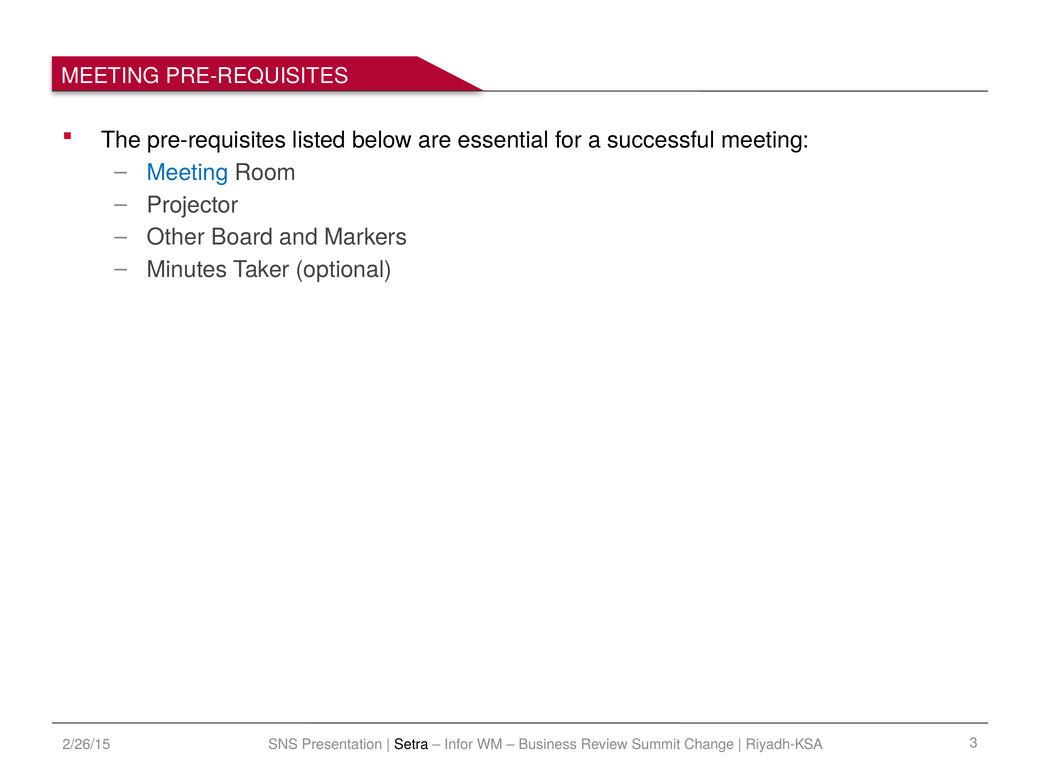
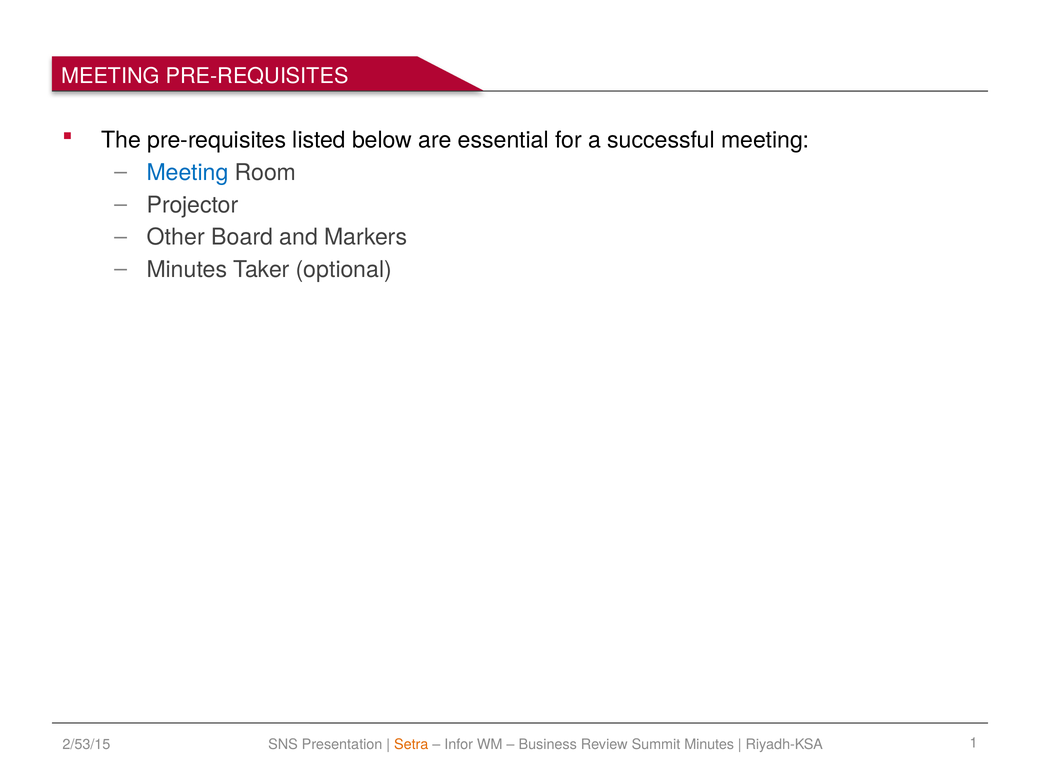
2/26/15: 2/26/15 -> 2/53/15
Setra colour: black -> orange
Summit Change: Change -> Minutes
3: 3 -> 1
